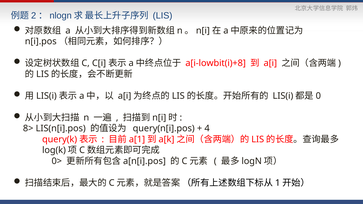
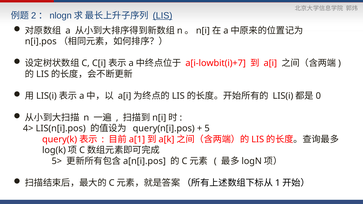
LIS underline: none -> present
a[i-lowbit(i)+8: a[i-lowbit(i)+8 -> a[i-lowbit(i)+7
8>: 8> -> 4>
4: 4 -> 5
0>: 0> -> 5>
